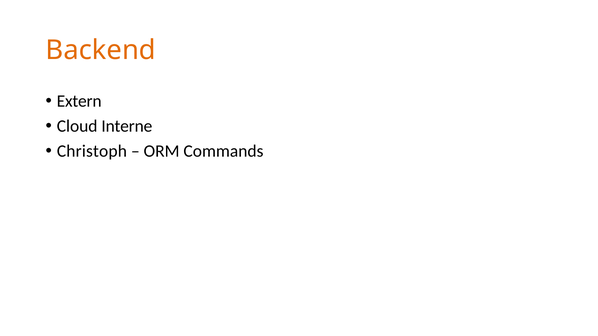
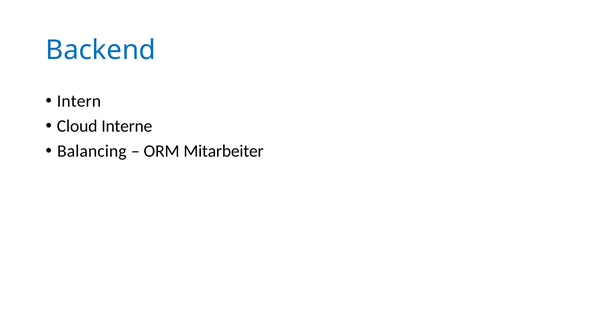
Backend colour: orange -> blue
Extern: Extern -> Intern
Christoph: Christoph -> Balancing
Commands: Commands -> Mitarbeiter
